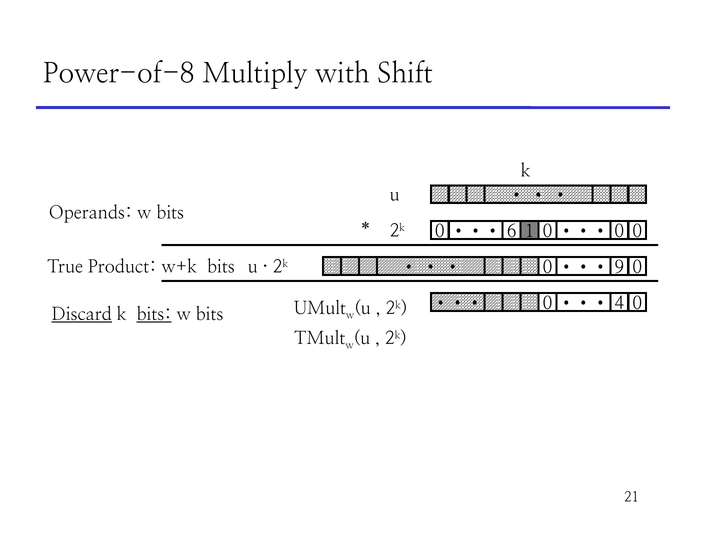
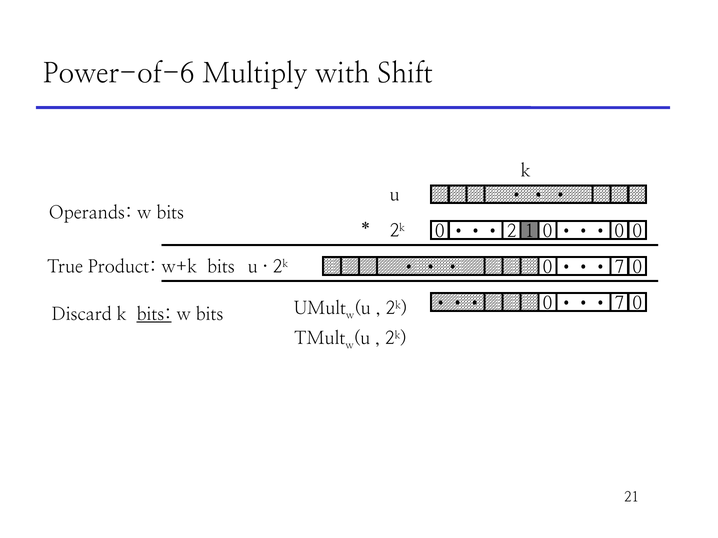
Power-of-8: Power-of-8 -> Power-of-6
6: 6 -> 2
9 at (619, 268): 9 -> 7
4 at (619, 303): 4 -> 7
Discard underline: present -> none
